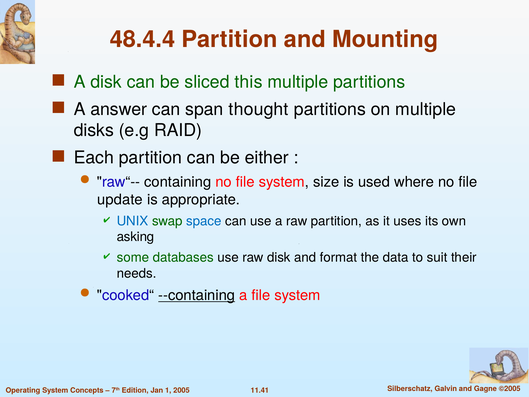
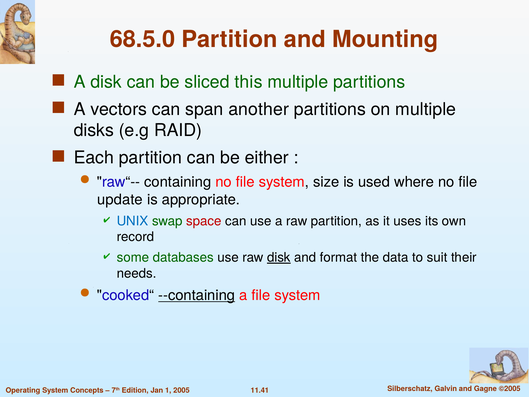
48.4.4: 48.4.4 -> 68.5.0
answer: answer -> vectors
thought: thought -> another
space colour: blue -> red
asking: asking -> record
disk at (279, 257) underline: none -> present
